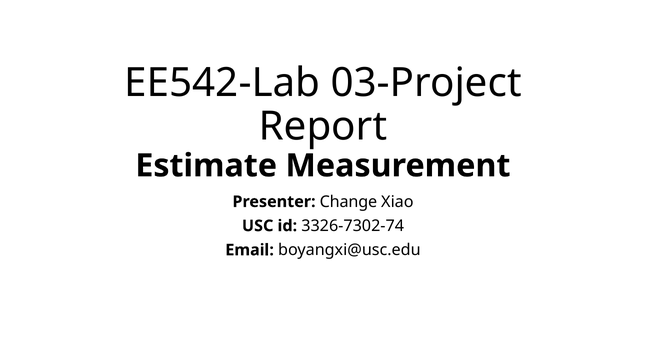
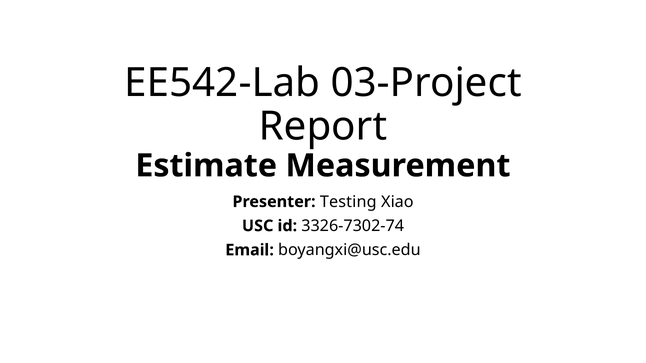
Change: Change -> Testing
